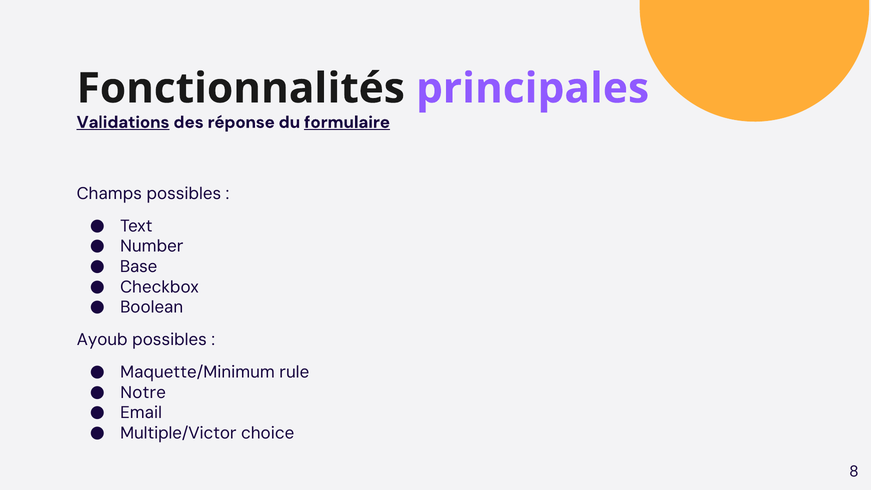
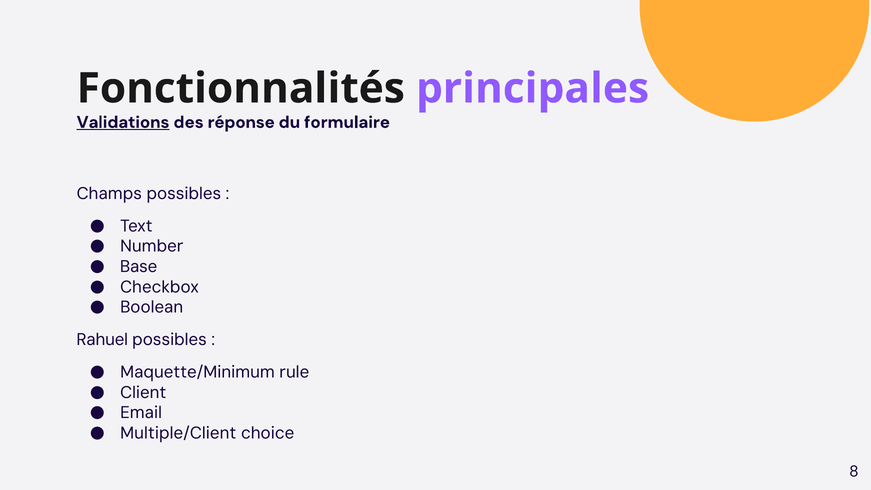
formulaire underline: present -> none
Ayoub: Ayoub -> Rahuel
Notre: Notre -> Client
Multiple/Victor: Multiple/Victor -> Multiple/Client
